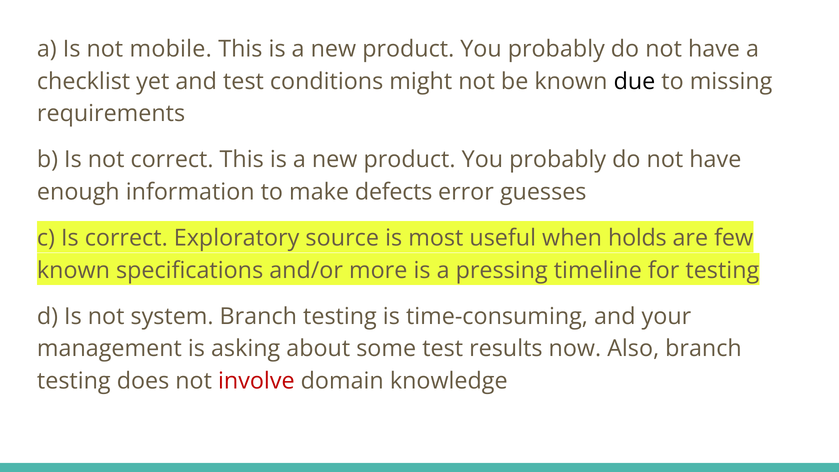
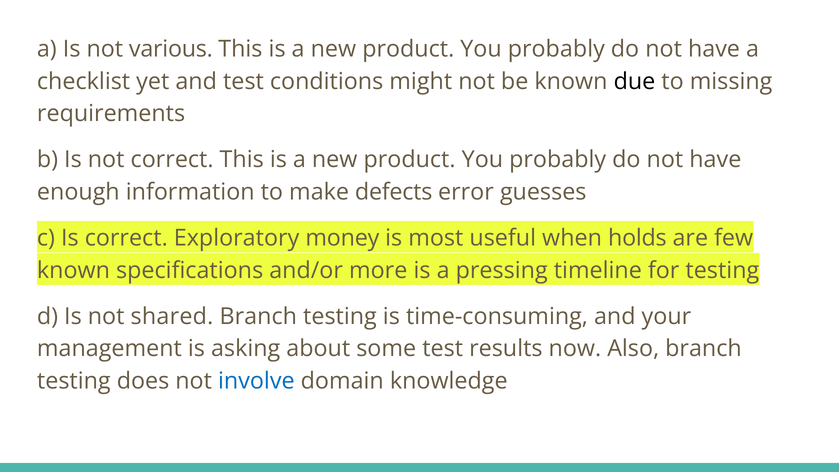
mobile: mobile -> various
source: source -> money
system: system -> shared
involve colour: red -> blue
